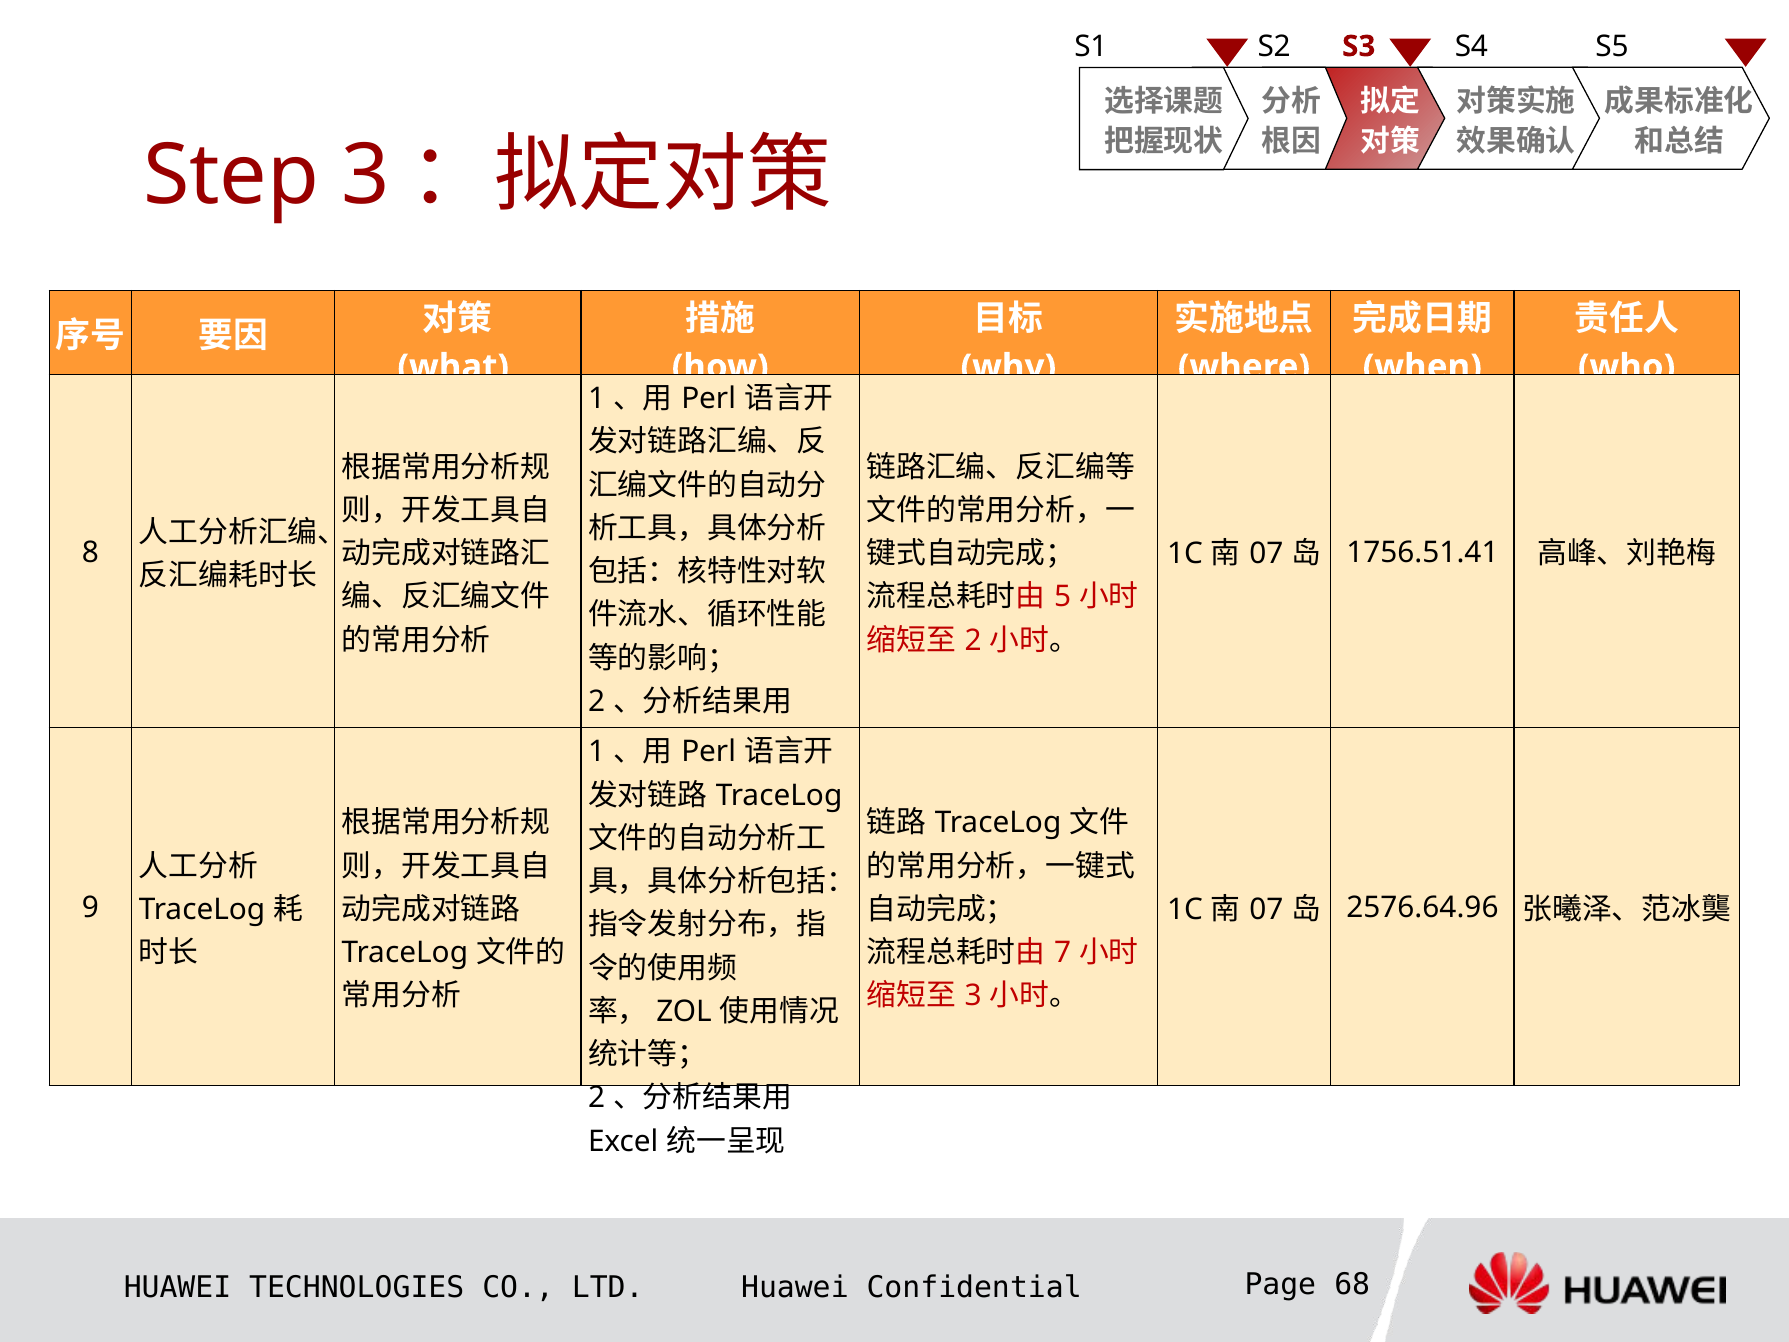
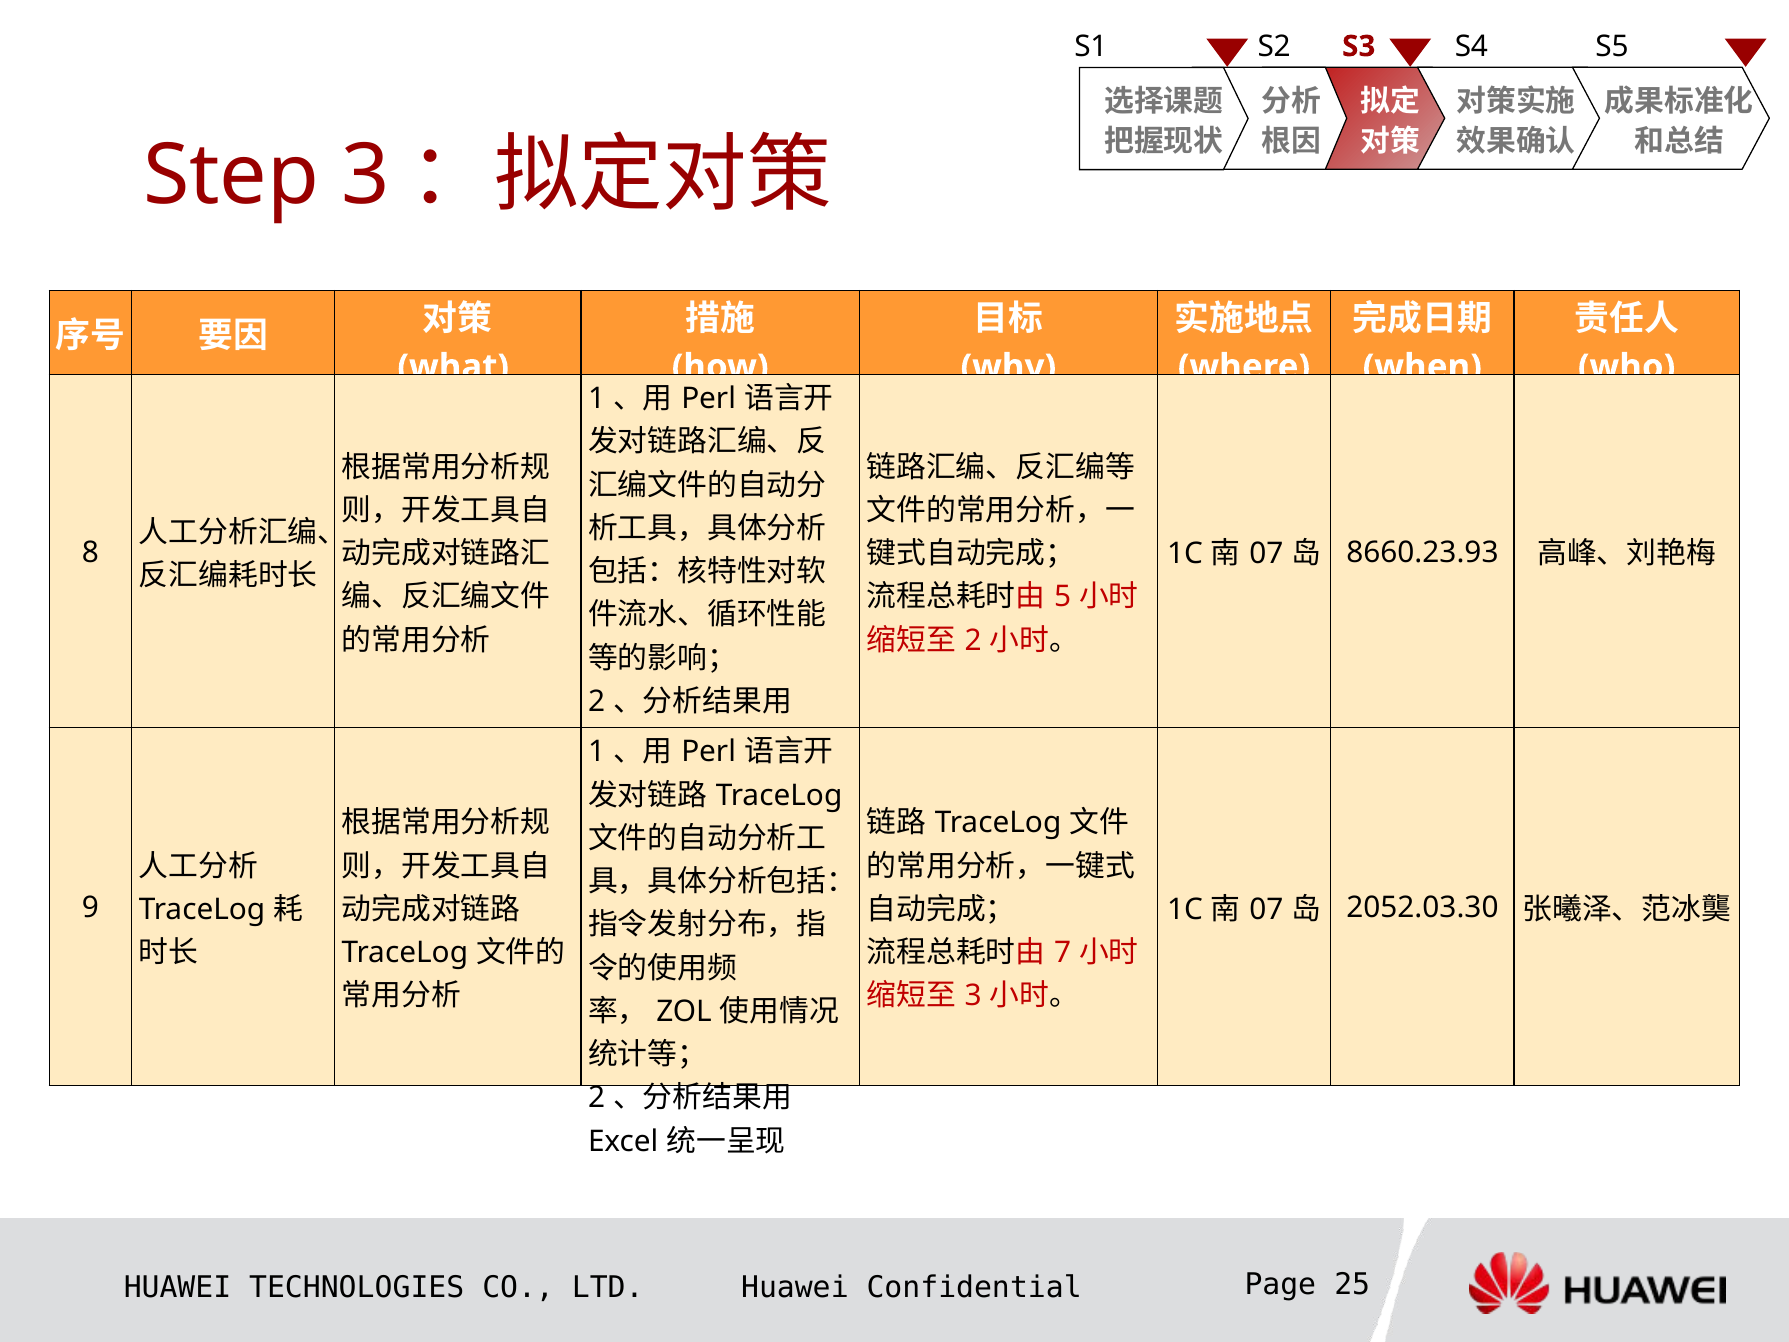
1756.51.41: 1756.51.41 -> 8660.23.93
2576.64.96: 2576.64.96 -> 2052.03.30
68: 68 -> 25
